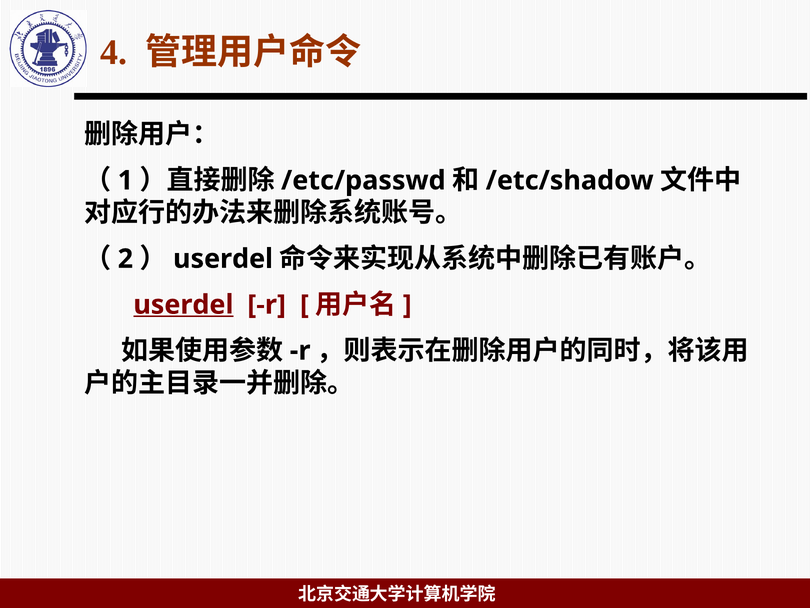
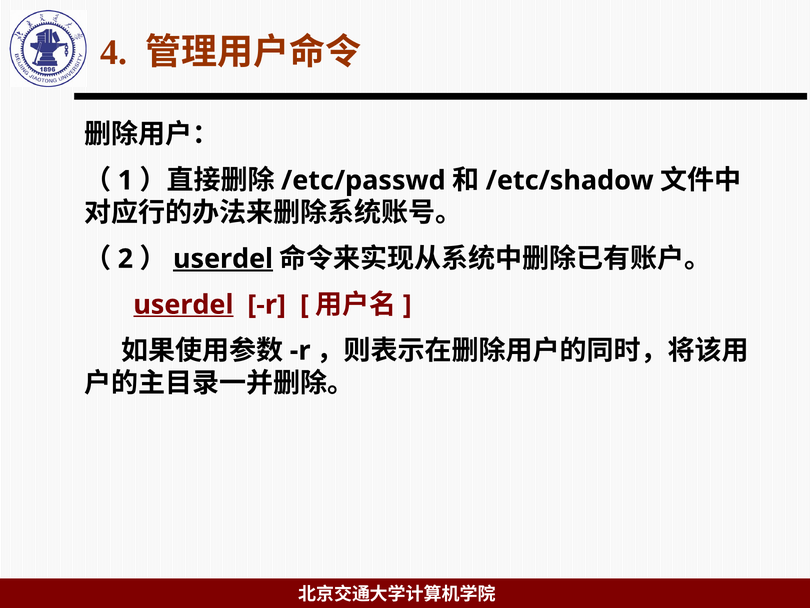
userdel at (223, 259) underline: none -> present
